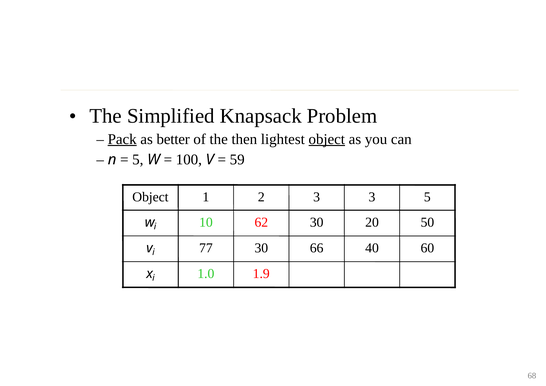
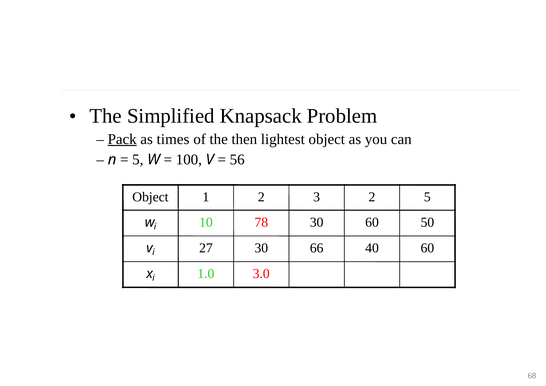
better: better -> times
object at (327, 139) underline: present -> none
59: 59 -> 56
3 3: 3 -> 2
62: 62 -> 78
30 20: 20 -> 60
77: 77 -> 27
1.9: 1.9 -> 3.0
